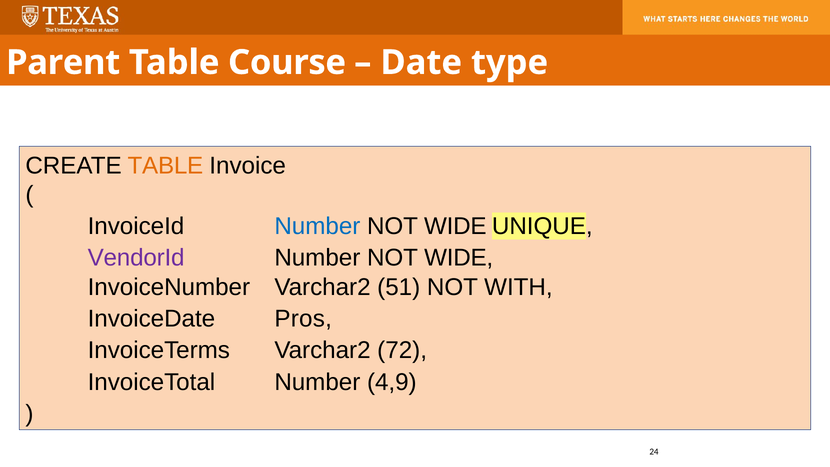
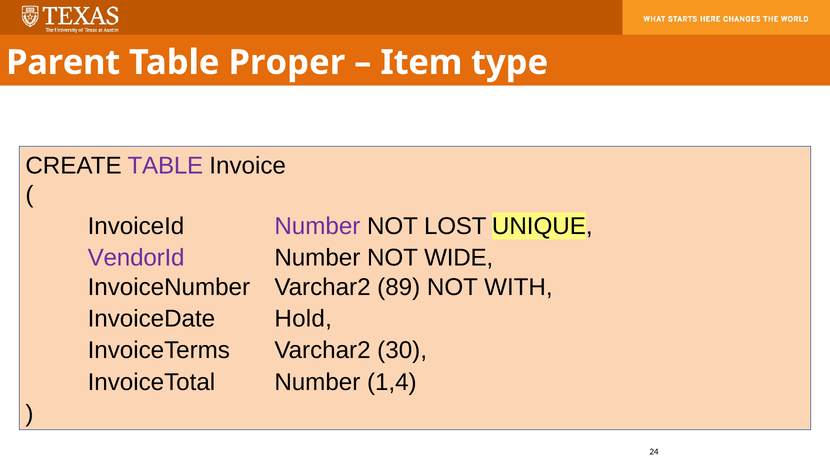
Course: Course -> Proper
Date: Date -> Item
TABLE at (165, 165) colour: orange -> purple
Number at (317, 226) colour: blue -> purple
WIDE at (455, 226): WIDE -> LOST
51: 51 -> 89
Pros: Pros -> Hold
72: 72 -> 30
4,9: 4,9 -> 1,4
